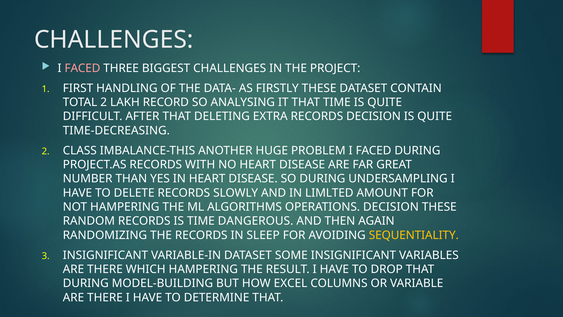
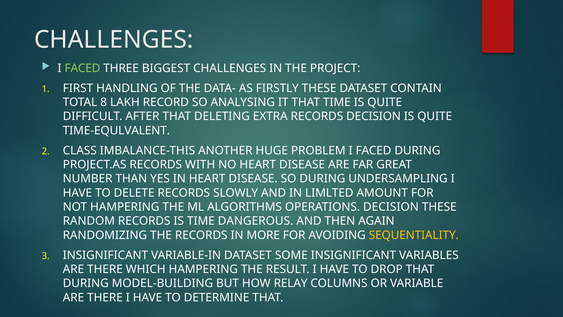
FACED at (82, 68) colour: pink -> light green
TOTAL 2: 2 -> 8
TIME-DECREASING: TIME-DECREASING -> TIME-EQULVALENT
SLEEP: SLEEP -> MORE
EXCEL: EXCEL -> RELAY
